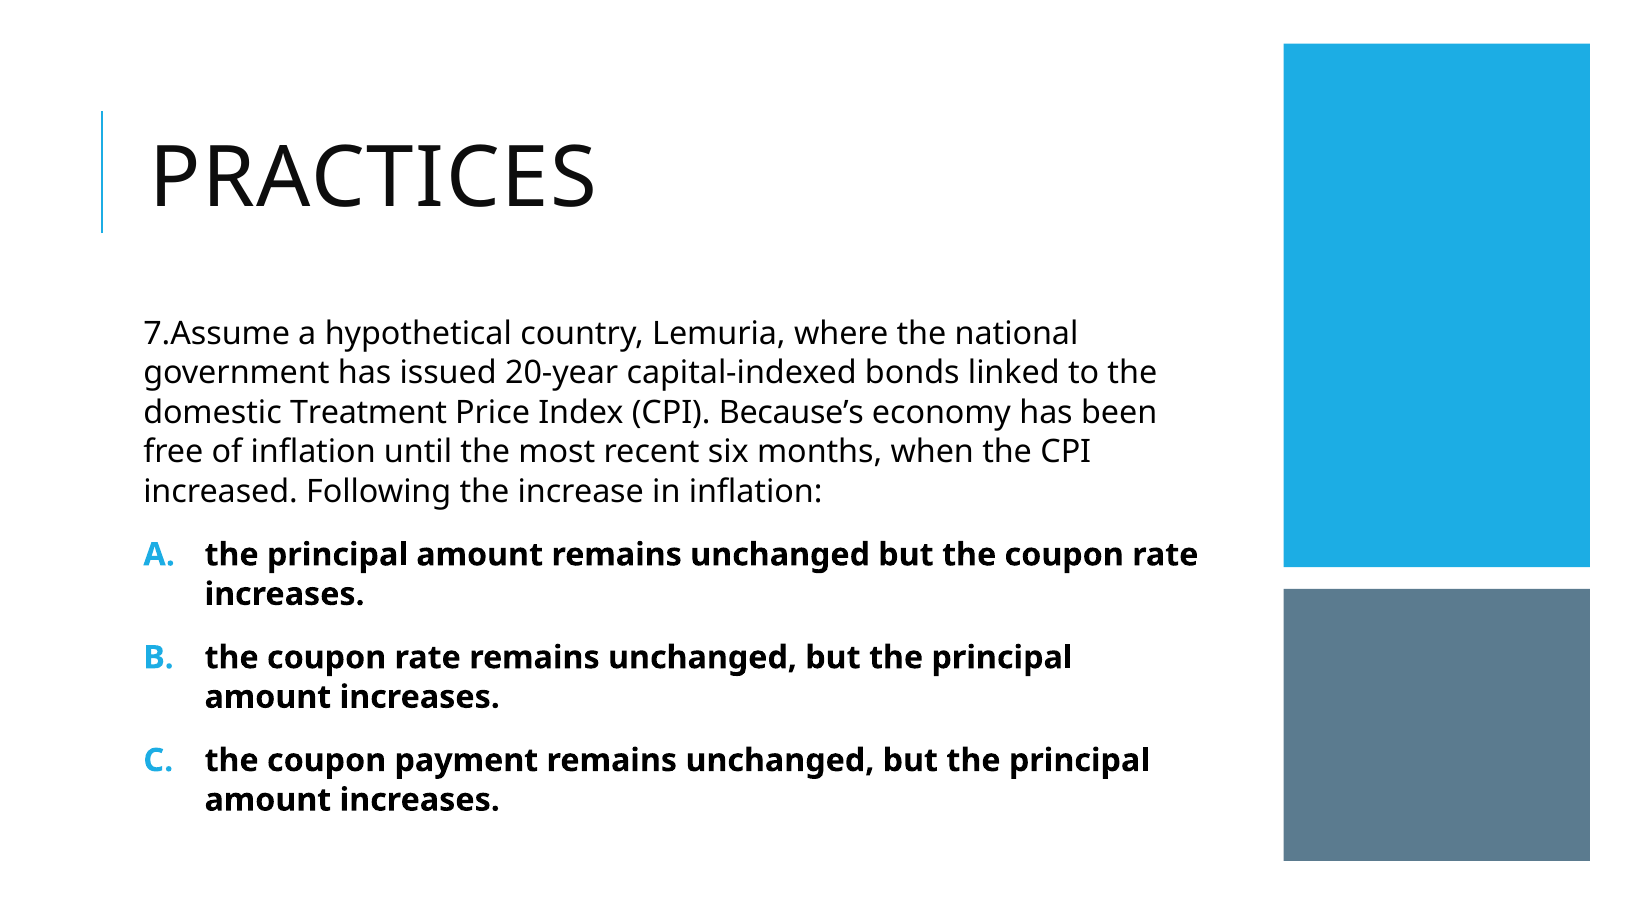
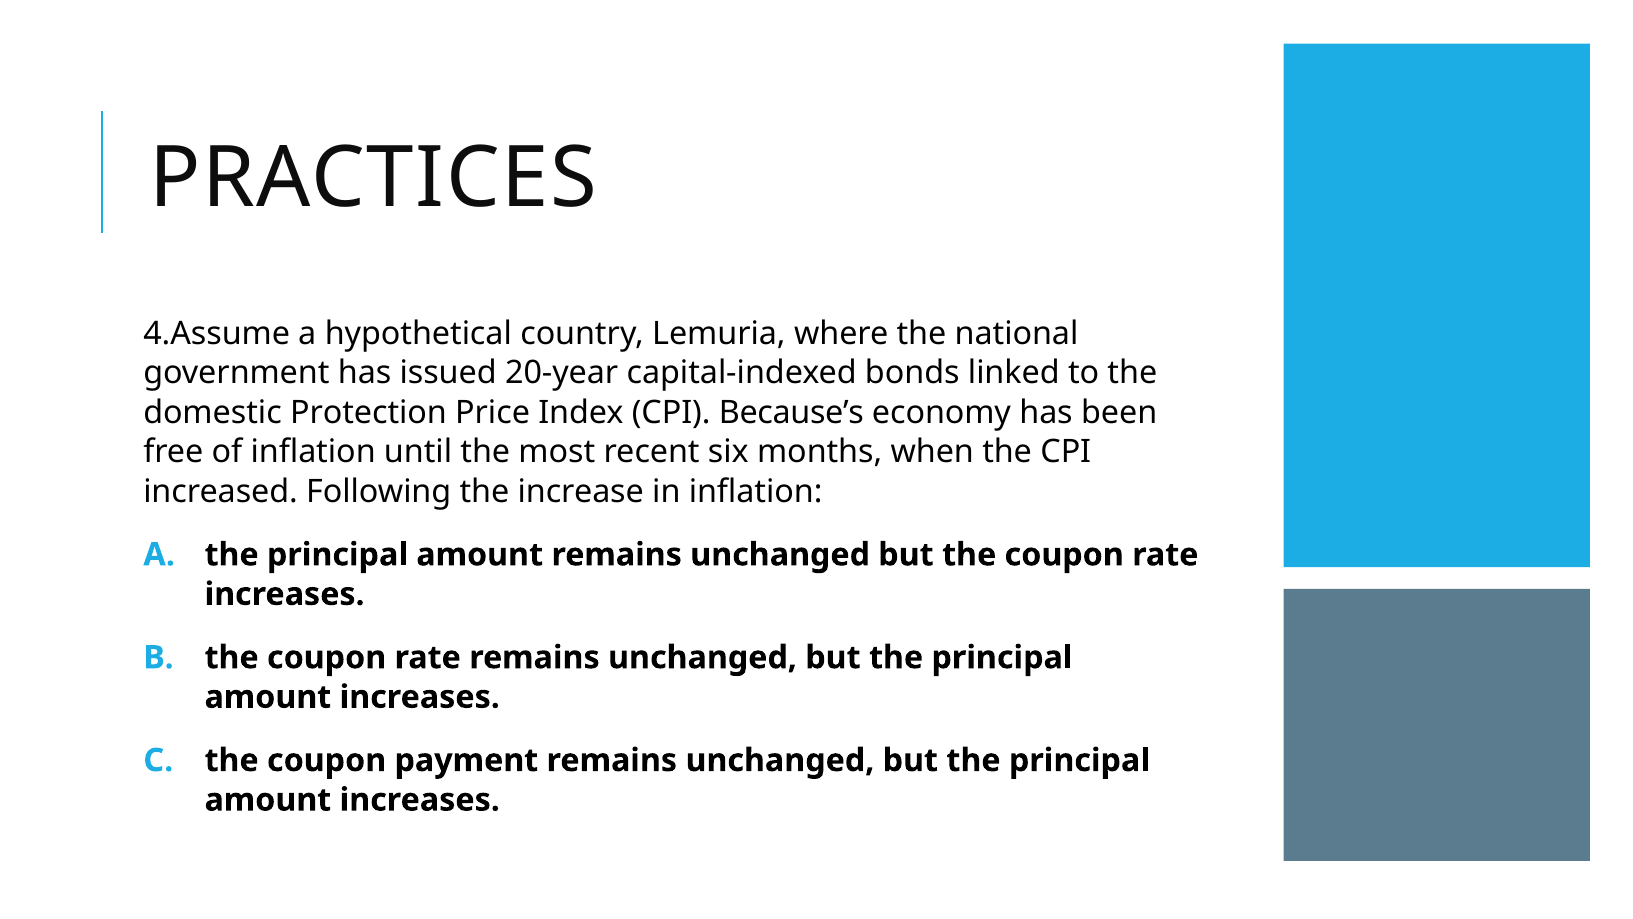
7.Assume: 7.Assume -> 4.Assume
Treatment: Treatment -> Protection
